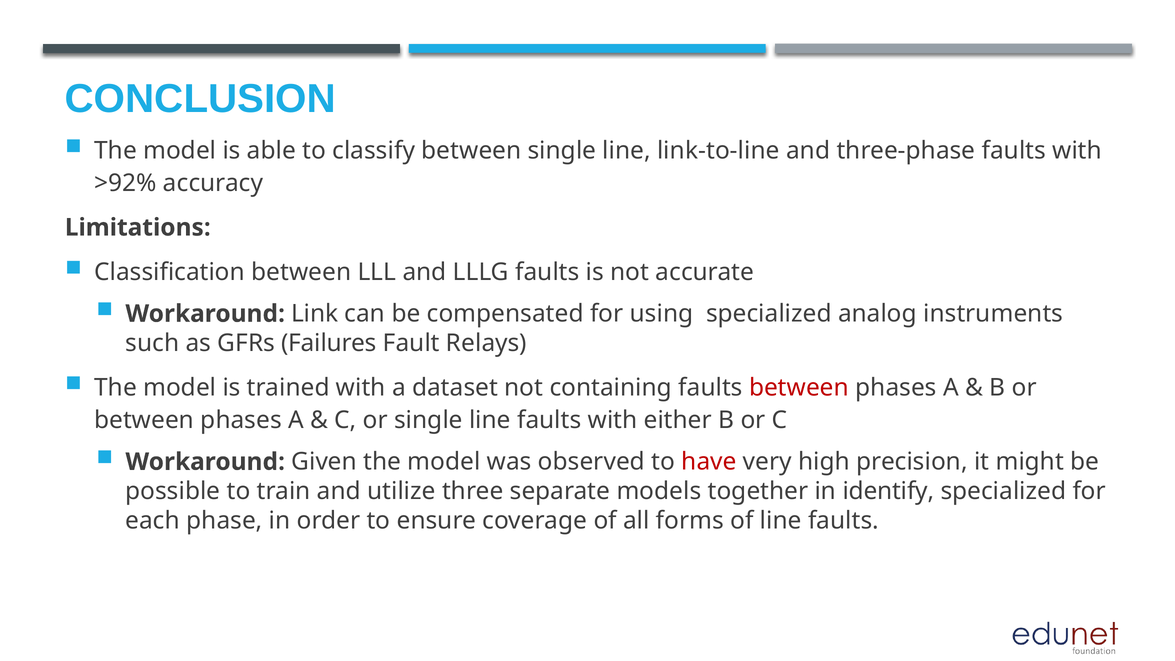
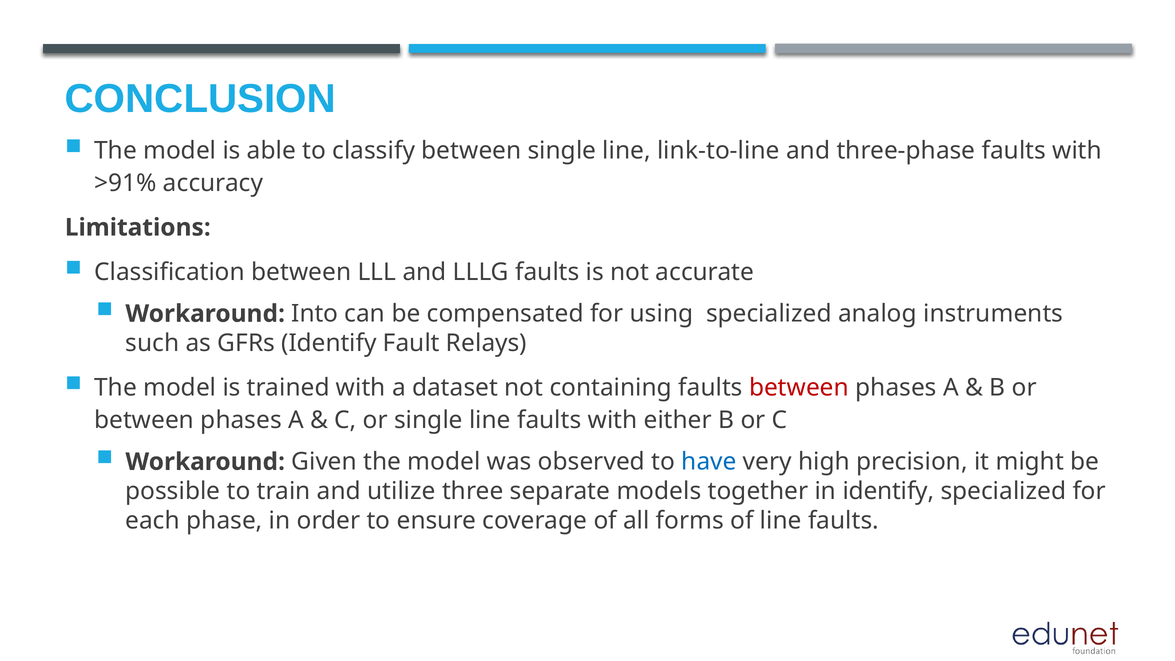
>92%: >92% -> >91%
Link: Link -> Into
GFRs Failures: Failures -> Identify
have colour: red -> blue
